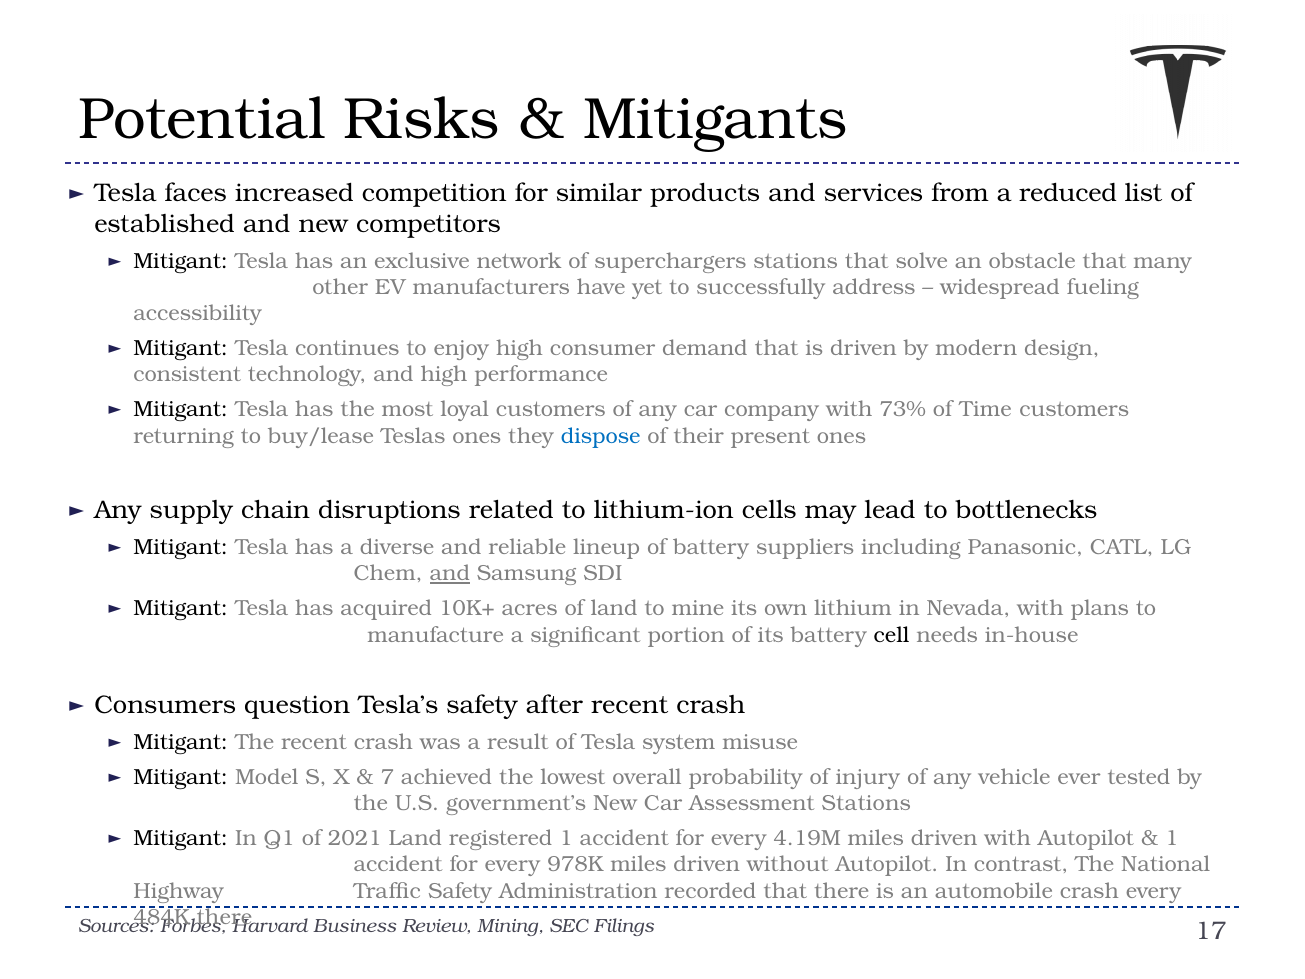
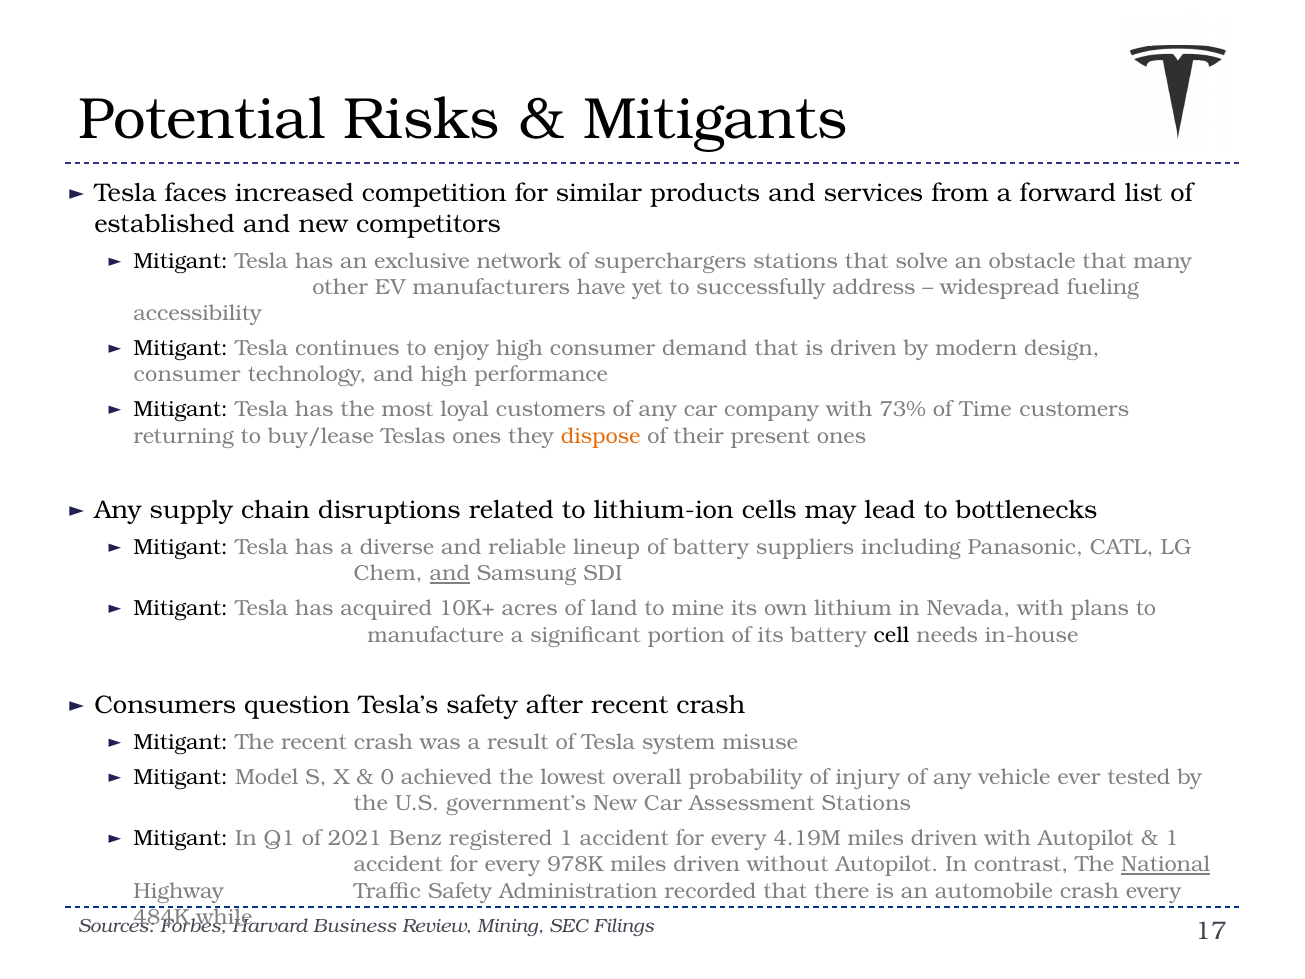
reduced: reduced -> forward
consistent at (187, 375): consistent -> consumer
dispose colour: blue -> orange
7: 7 -> 0
2021 Land: Land -> Benz
National underline: none -> present
484K there: there -> while
